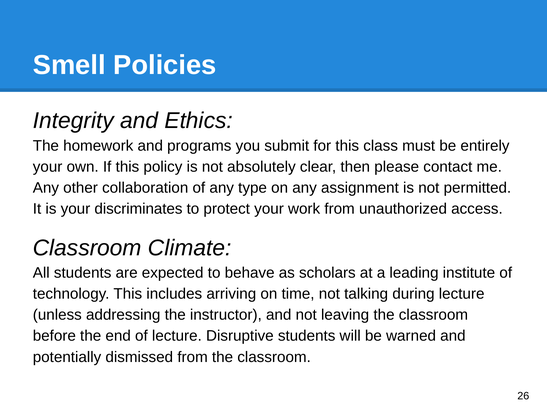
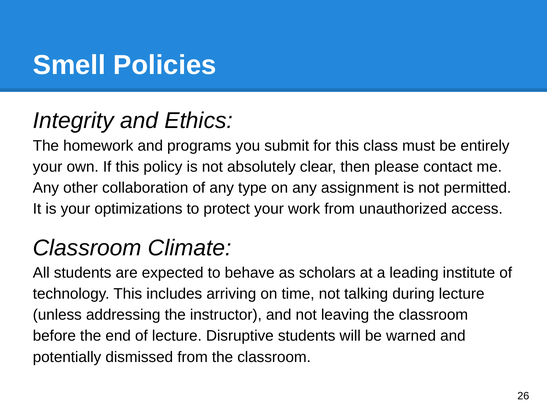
discriminates: discriminates -> optimizations
